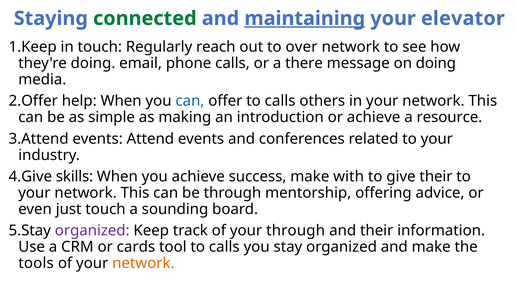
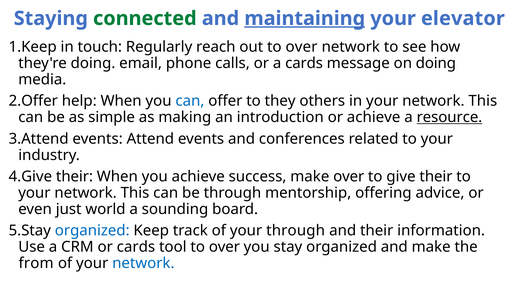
a there: there -> cards
offer to calls: calls -> they
resource underline: none -> present
skills at (75, 177): skills -> their
make with: with -> over
just touch: touch -> world
organized at (92, 231) colour: purple -> blue
tool to calls: calls -> over
tools: tools -> from
network at (143, 263) colour: orange -> blue
